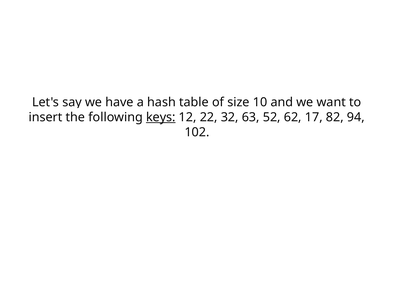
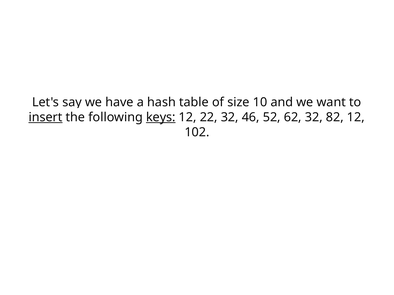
insert underline: none -> present
63: 63 -> 46
62 17: 17 -> 32
82 94: 94 -> 12
